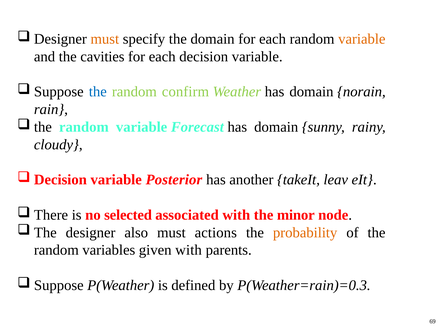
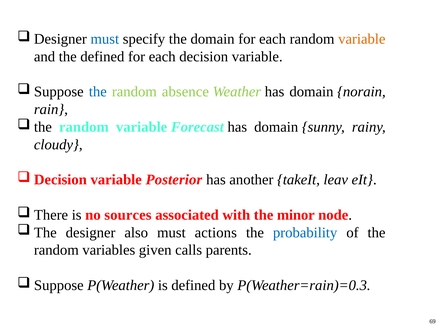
must at (105, 39) colour: orange -> blue
the cavities: cavities -> defined
confirm: confirm -> absence
selected: selected -> sources
probability colour: orange -> blue
given with: with -> calls
